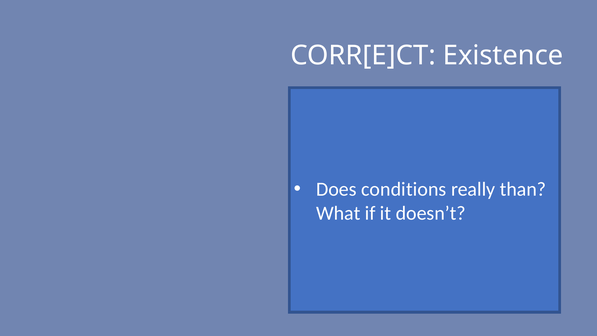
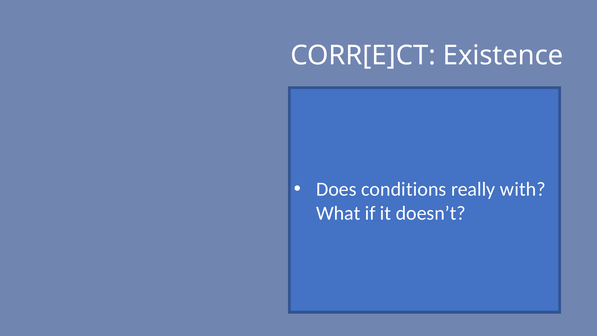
than: than -> with
